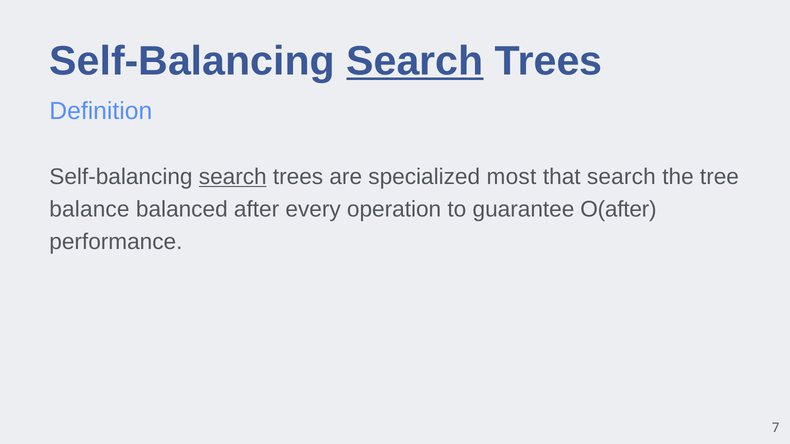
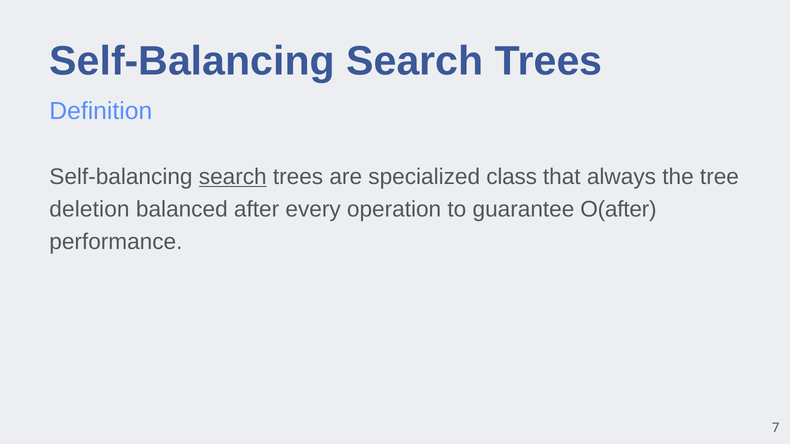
Search at (415, 61) underline: present -> none
most: most -> class
that search: search -> always
balance: balance -> deletion
